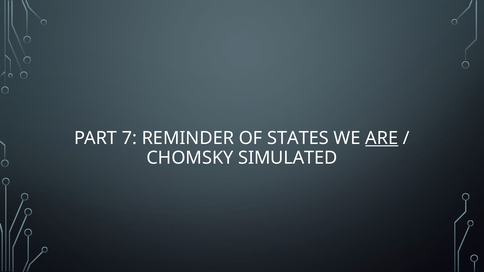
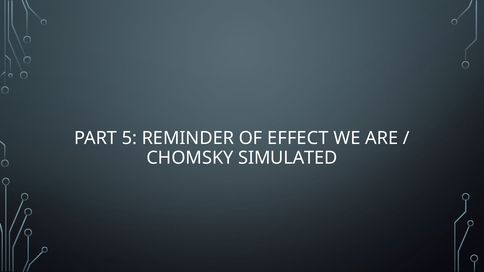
7: 7 -> 5
STATES: STATES -> EFFECT
ARE underline: present -> none
